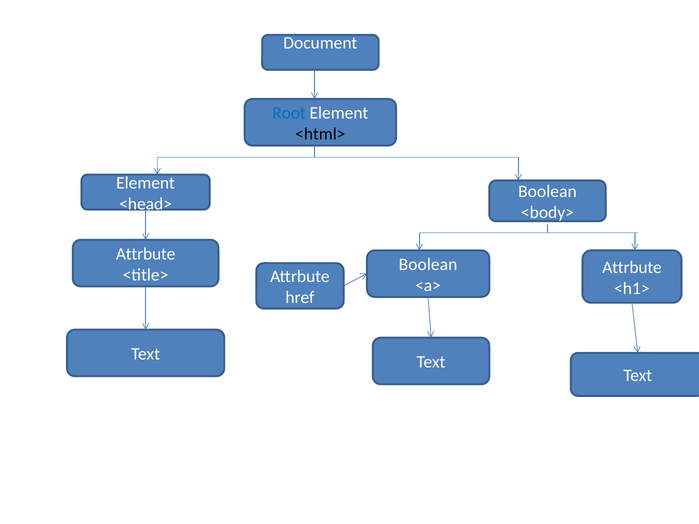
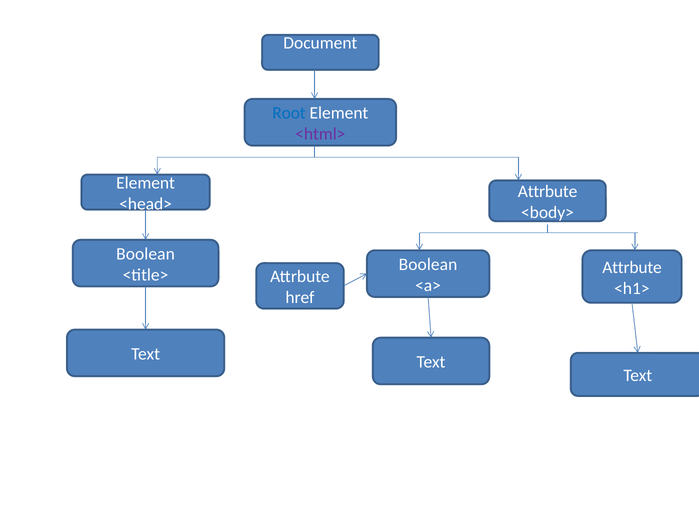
<html> colour: black -> purple
Boolean at (547, 192): Boolean -> Attrbute
Attrbute at (146, 254): Attrbute -> Boolean
